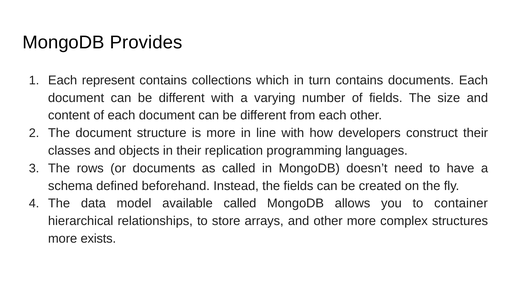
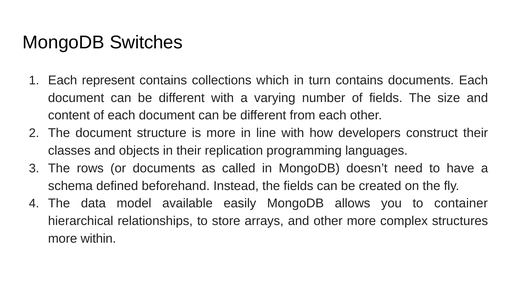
Provides: Provides -> Switches
available called: called -> easily
exists: exists -> within
